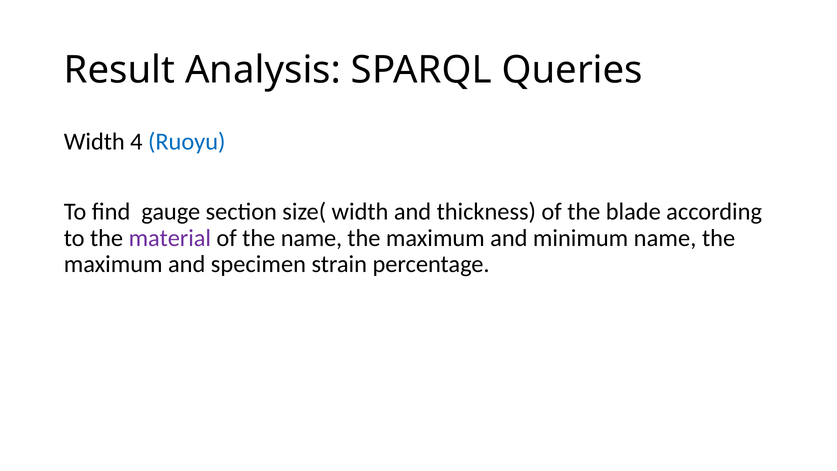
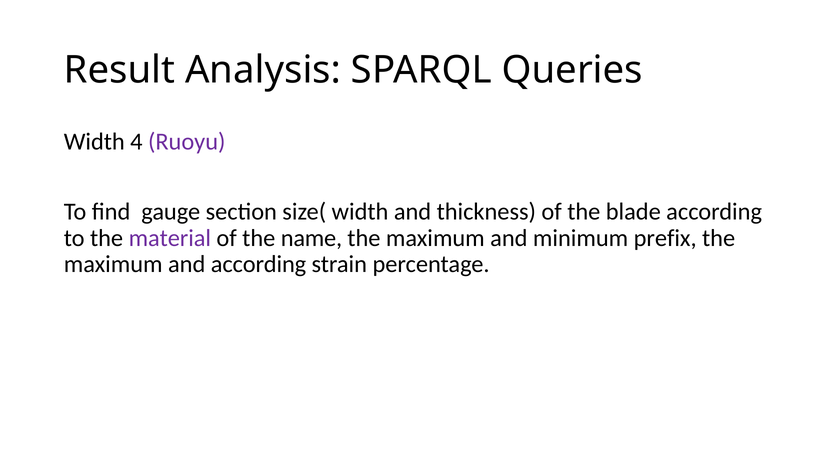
Ruoyu colour: blue -> purple
minimum name: name -> prefix
and specimen: specimen -> according
